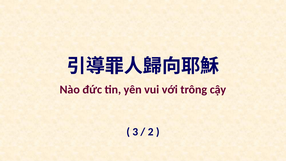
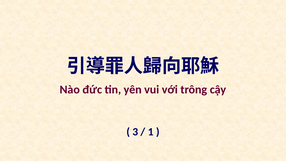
2: 2 -> 1
